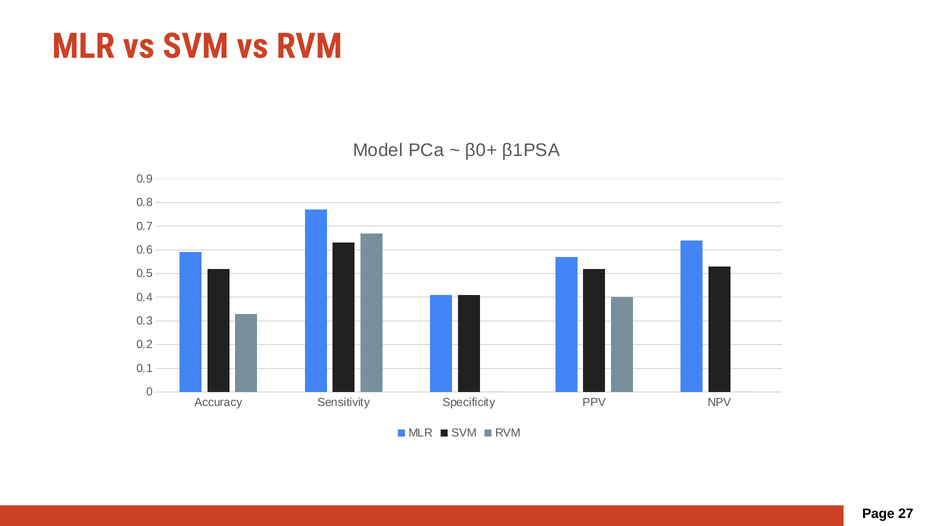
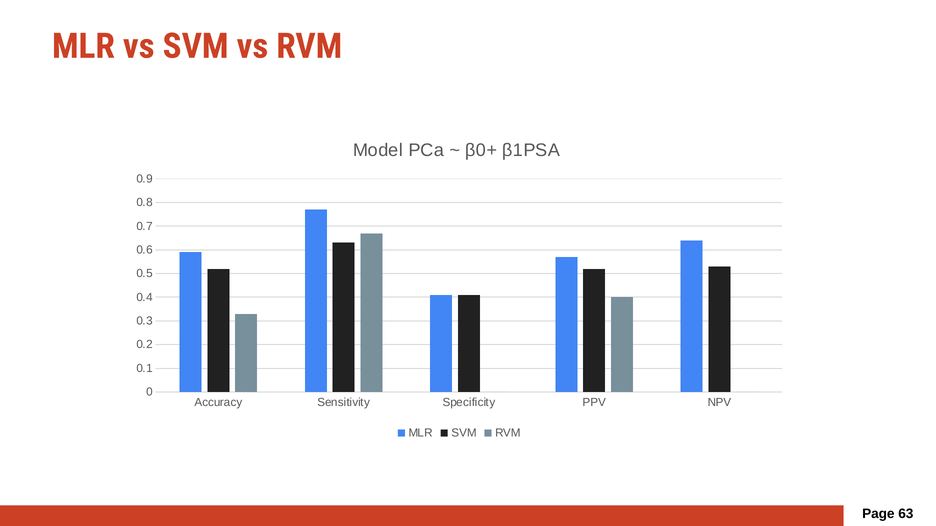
27: 27 -> 63
